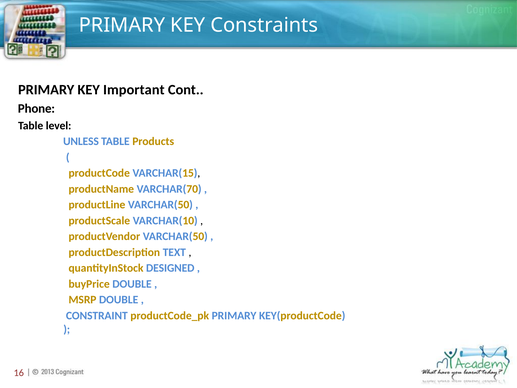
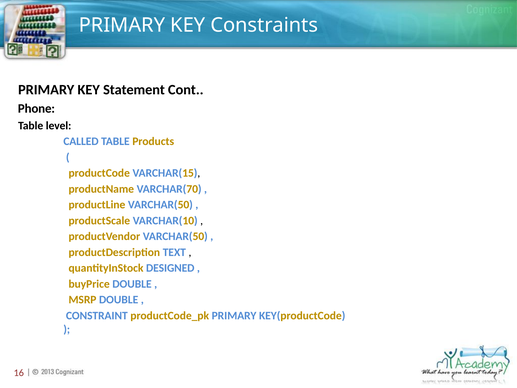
Important: Important -> Statement
UNLESS: UNLESS -> CALLED
